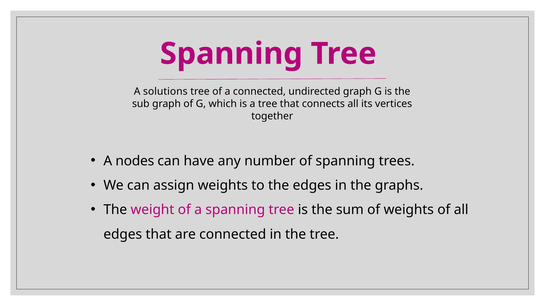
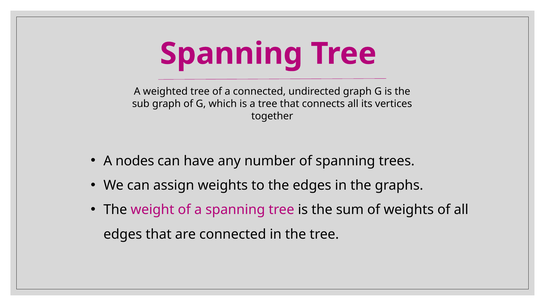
solutions: solutions -> weighted
